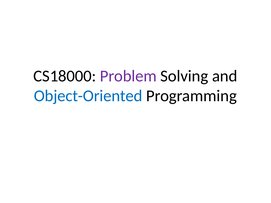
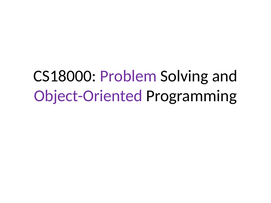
Object-Oriented colour: blue -> purple
